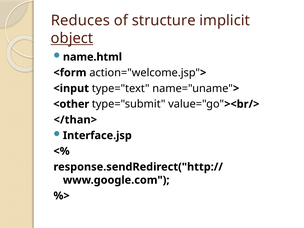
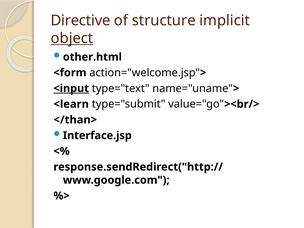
Reduces: Reduces -> Directive
name.html: name.html -> other.html
<input underline: none -> present
<other: <other -> <learn
